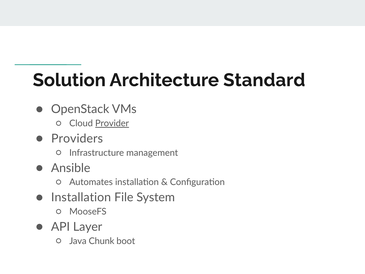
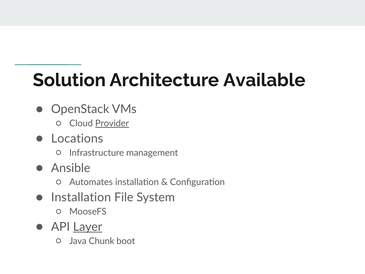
Standard: Standard -> Available
Providers: Providers -> Locations
Layer underline: none -> present
